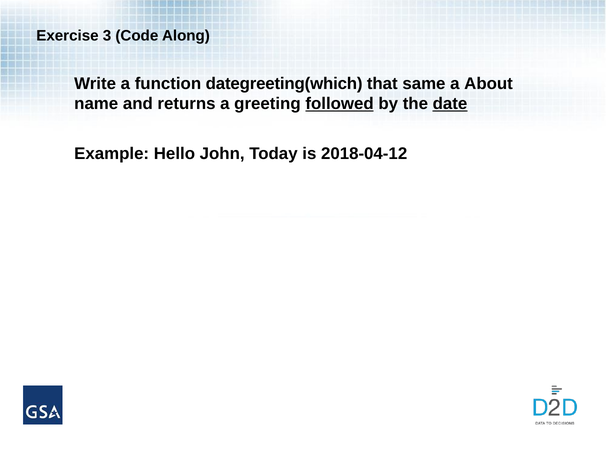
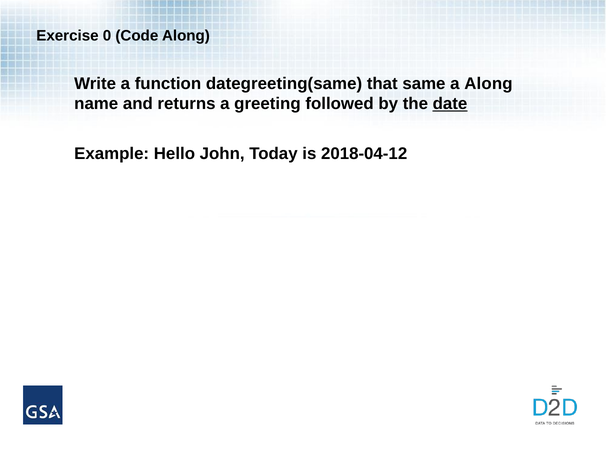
3: 3 -> 0
dategreeting(which: dategreeting(which -> dategreeting(same
a About: About -> Along
followed underline: present -> none
